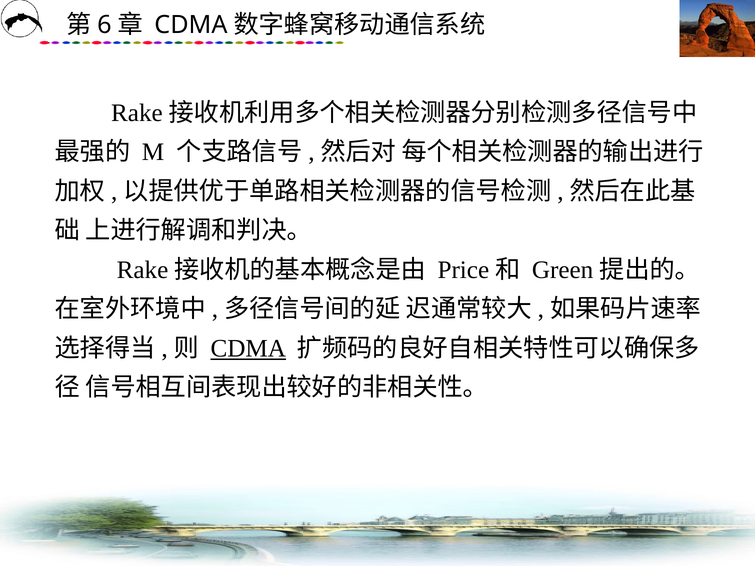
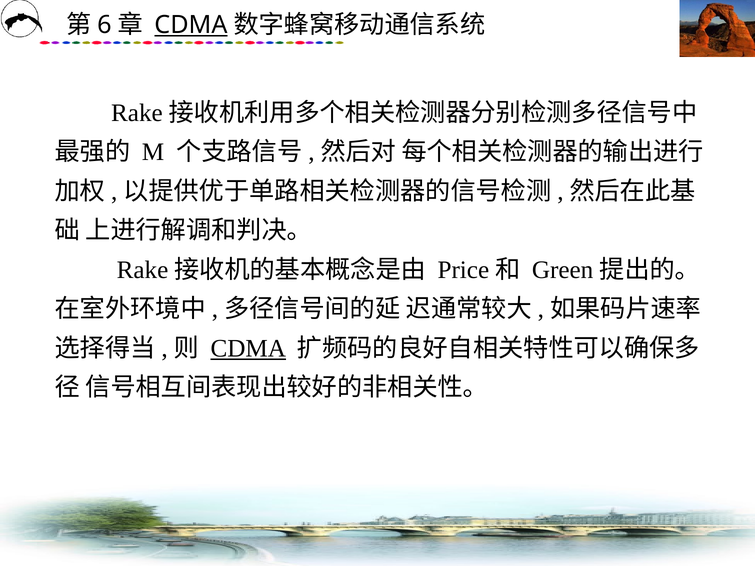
CDMA at (191, 25) underline: none -> present
